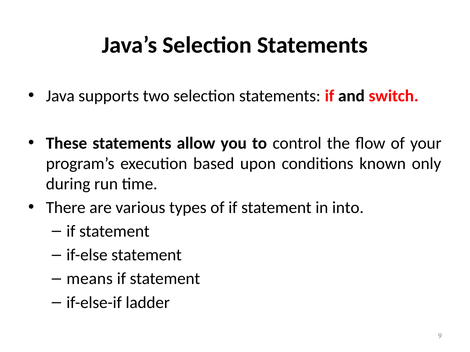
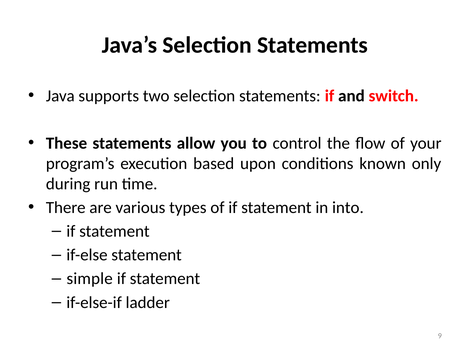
means: means -> simple
